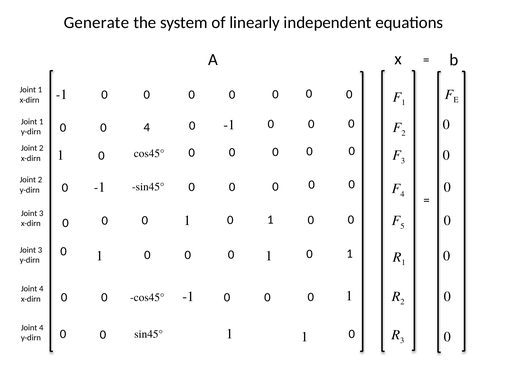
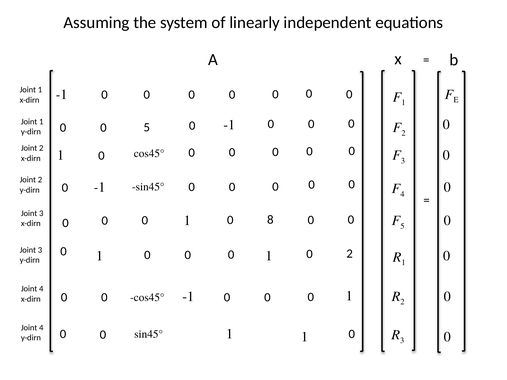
Generate: Generate -> Assuming
0 4: 4 -> 5
1 at (270, 220): 1 -> 8
1 at (350, 254): 1 -> 2
